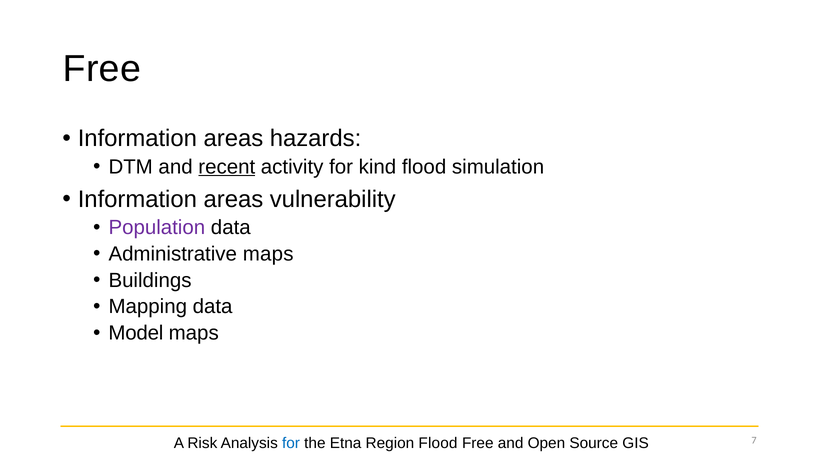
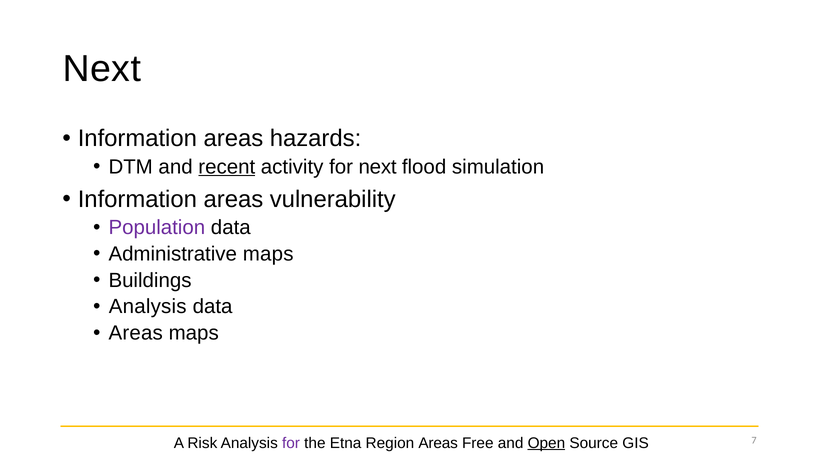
Free at (102, 69): Free -> Next
for kind: kind -> next
Mapping at (148, 306): Mapping -> Analysis
Model at (136, 333): Model -> Areas
for at (291, 443) colour: blue -> purple
Region Flood: Flood -> Areas
Open underline: none -> present
